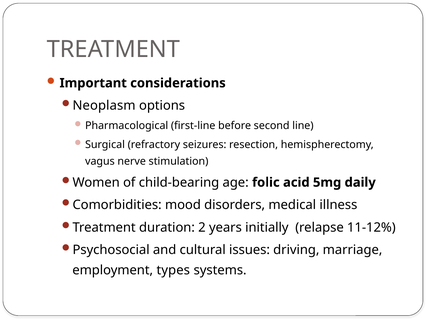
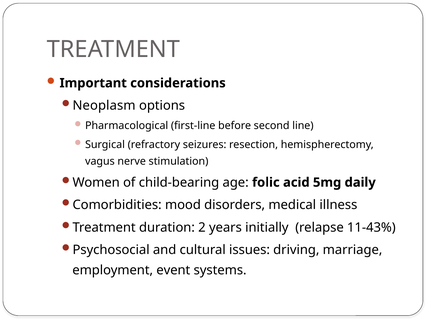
11-12%: 11-12% -> 11-43%
types: types -> event
